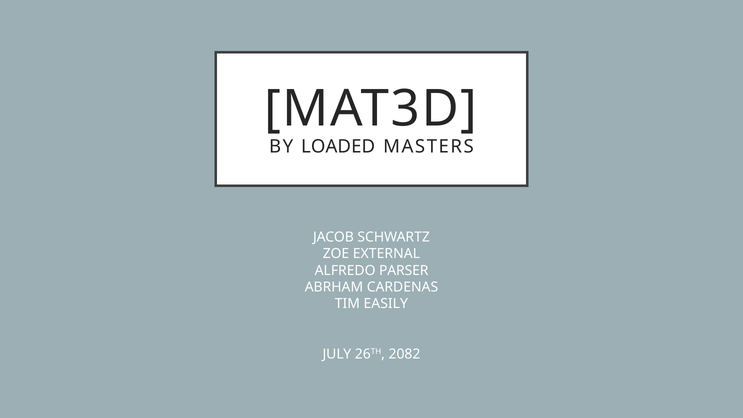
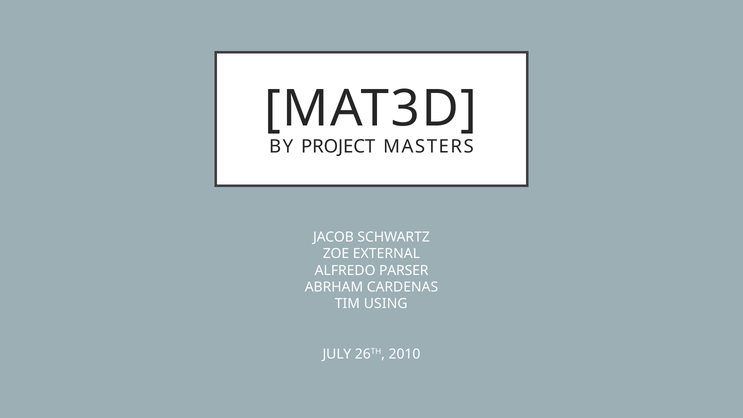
LOADED: LOADED -> PROJECT
EASILY: EASILY -> USING
2082: 2082 -> 2010
